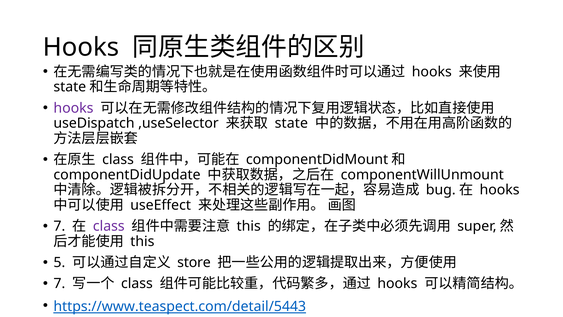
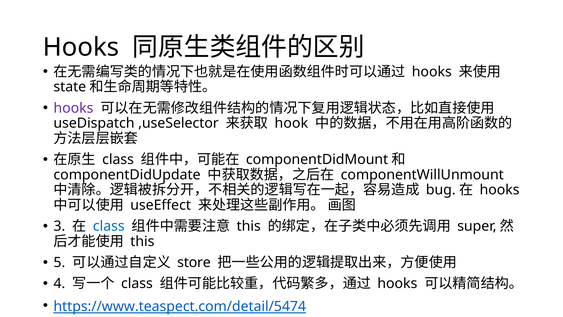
state at (291, 123): state -> hook
7 at (59, 226): 7 -> 3
class at (109, 226) colour: purple -> blue
7 at (59, 283): 7 -> 4
https://www.teaspect.com/detail/5443: https://www.teaspect.com/detail/5443 -> https://www.teaspect.com/detail/5474
